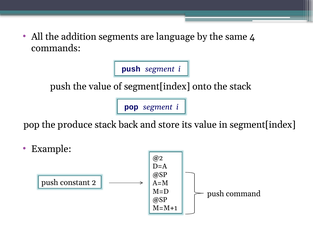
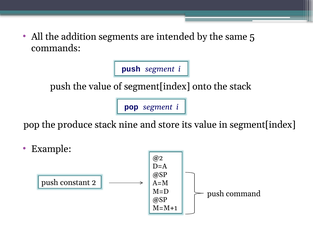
language: language -> intended
4: 4 -> 5
back: back -> nine
